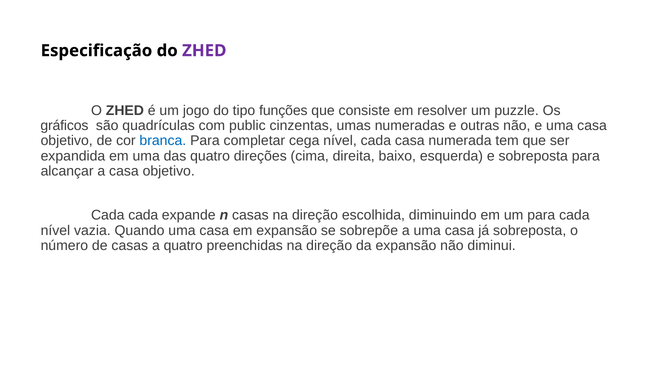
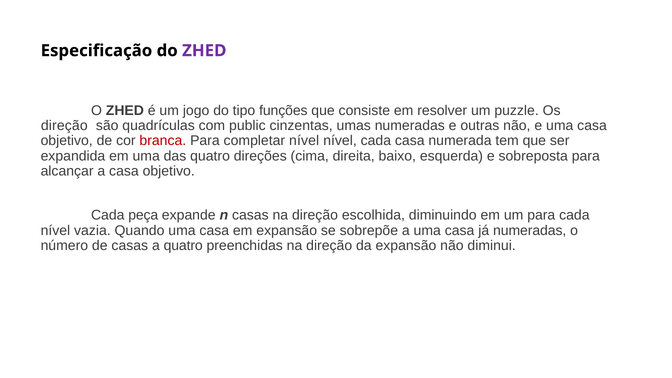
gráficos at (64, 126): gráficos -> direção
branca colour: blue -> red
completar cega: cega -> nível
Cada cada: cada -> peça
já sobreposta: sobreposta -> numeradas
